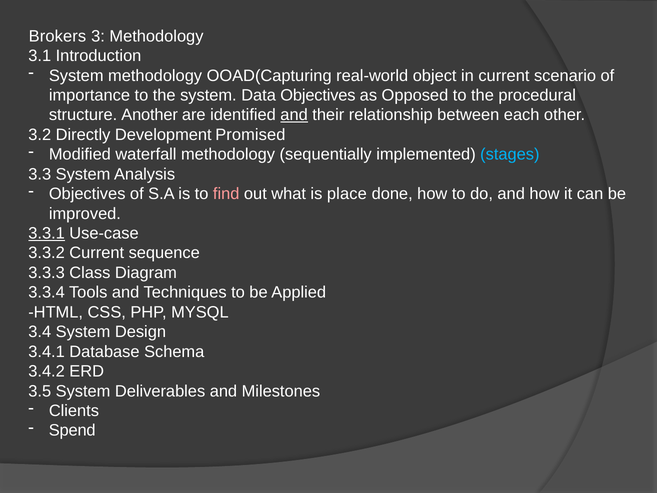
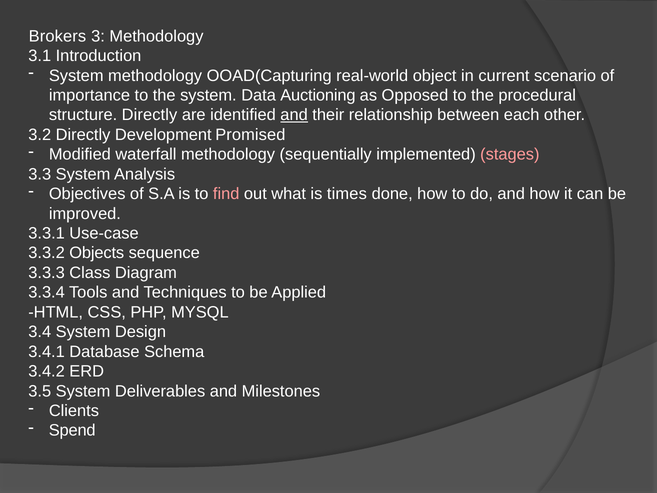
Data Objectives: Objectives -> Auctioning
structure Another: Another -> Directly
stages colour: light blue -> pink
place: place -> times
3.3.1 underline: present -> none
3.3.2 Current: Current -> Objects
